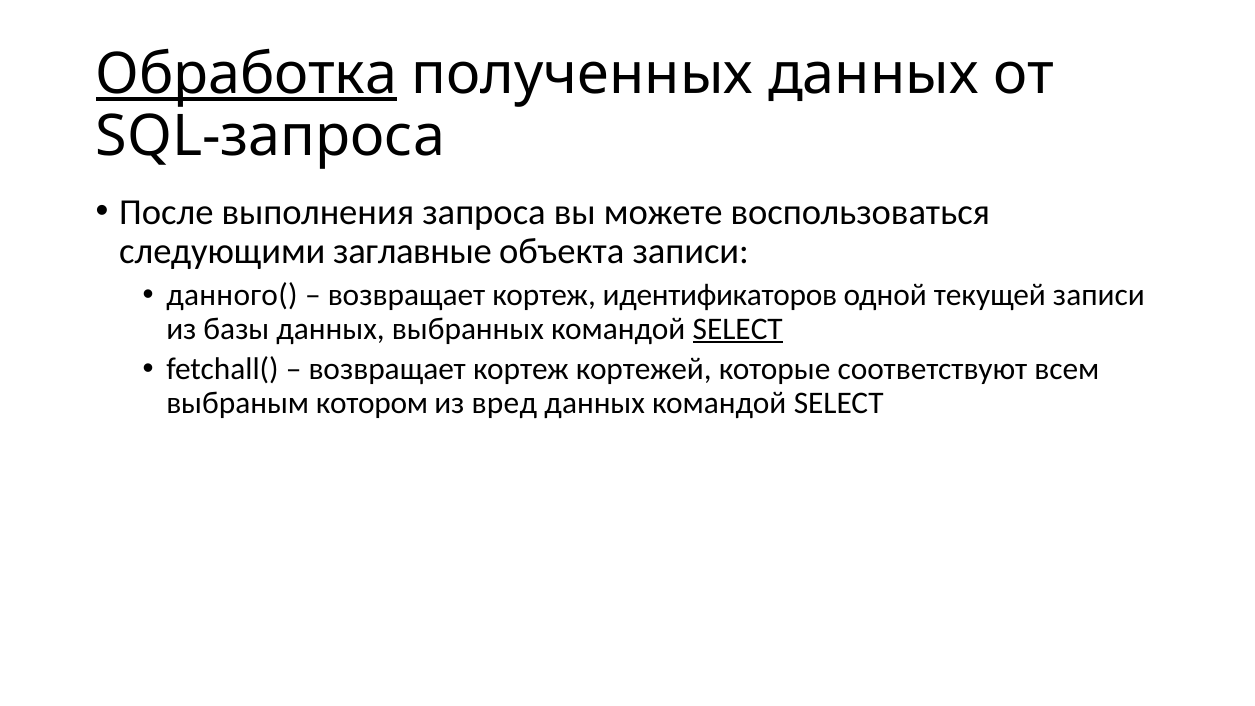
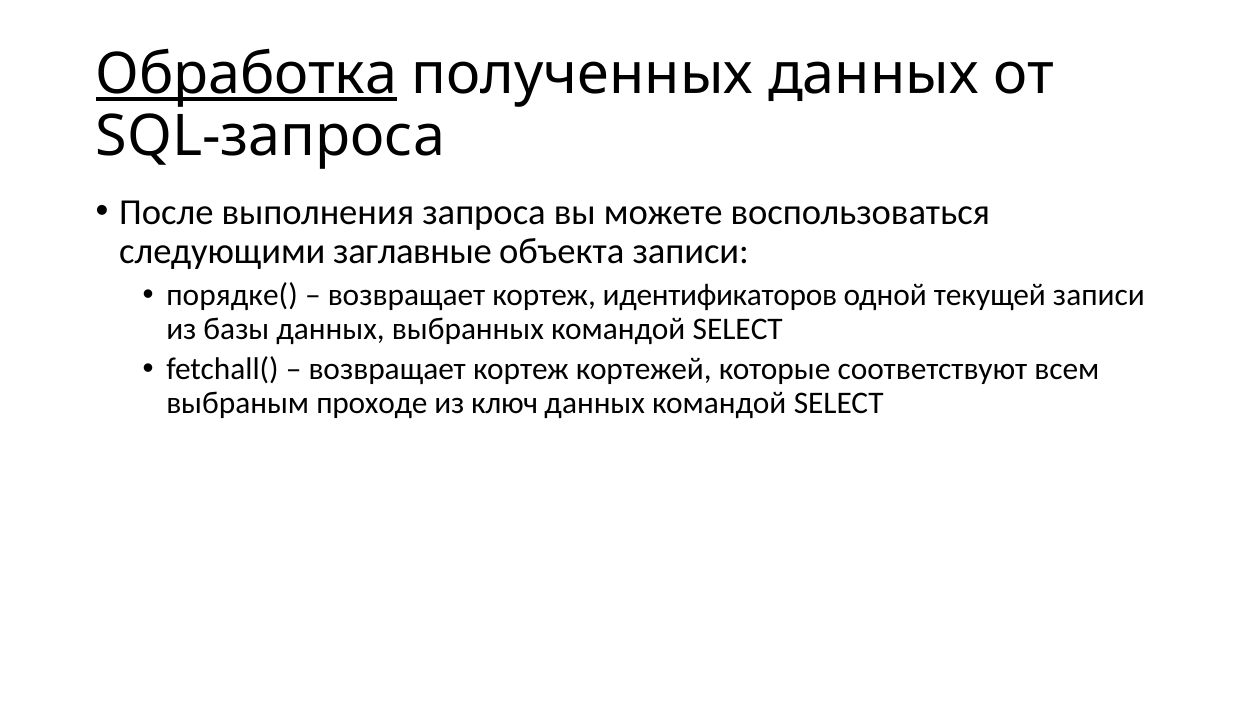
данного(: данного( -> порядке(
SELECT at (738, 329) underline: present -> none
котором: котором -> проходе
вред: вред -> ключ
